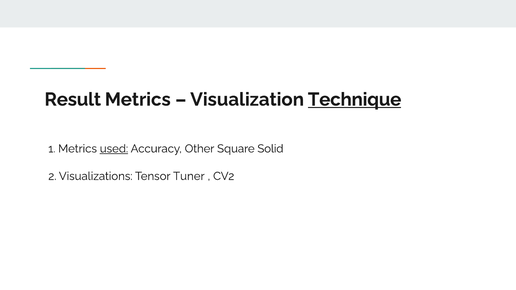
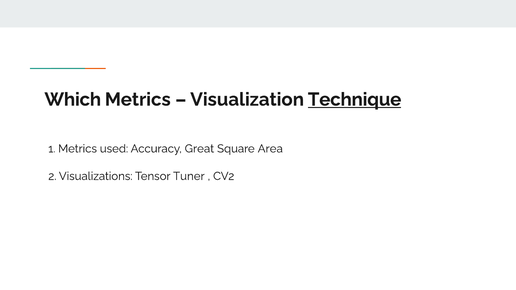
Result: Result -> Which
used underline: present -> none
Other: Other -> Great
Solid: Solid -> Area
